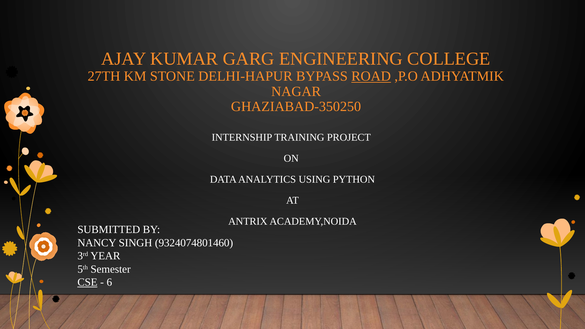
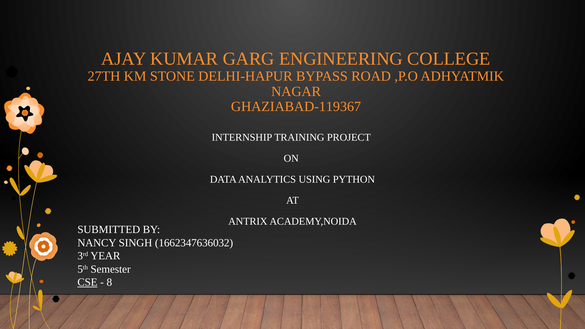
ROAD underline: present -> none
GHAZIABAD-350250: GHAZIABAD-350250 -> GHAZIABAD-119367
9324074801460: 9324074801460 -> 1662347636032
6: 6 -> 8
